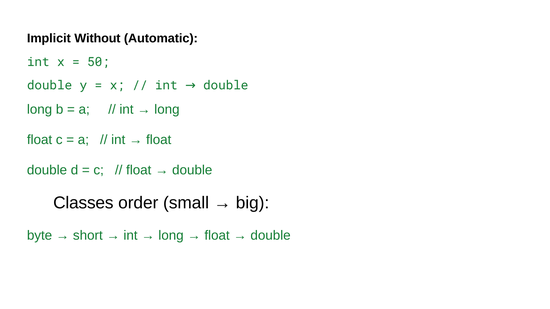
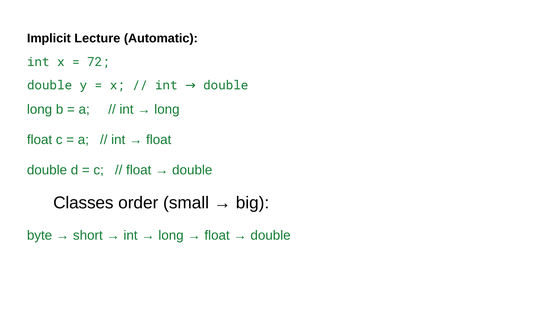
Without: Without -> Lecture
50: 50 -> 72
